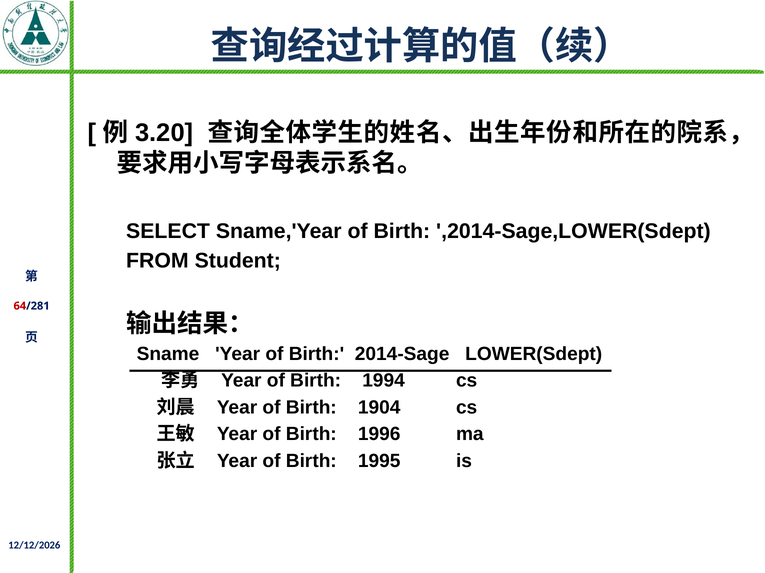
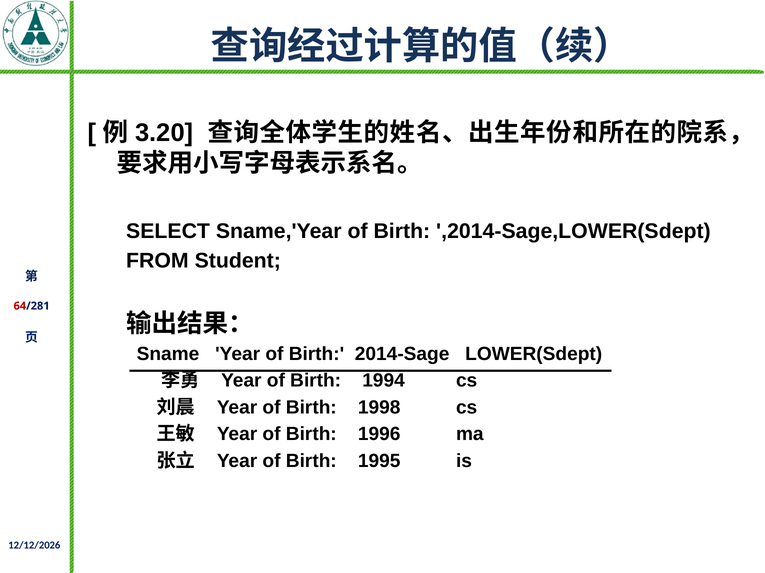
1904: 1904 -> 1998
